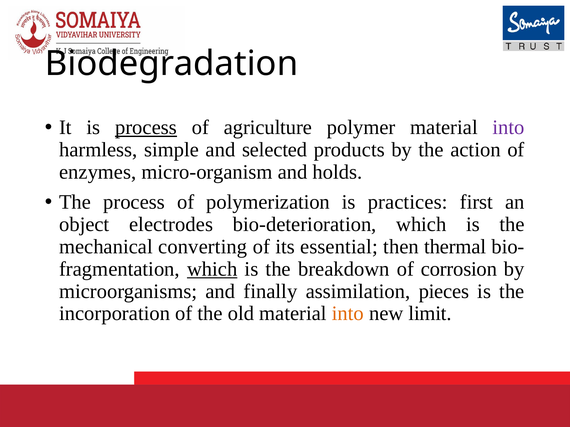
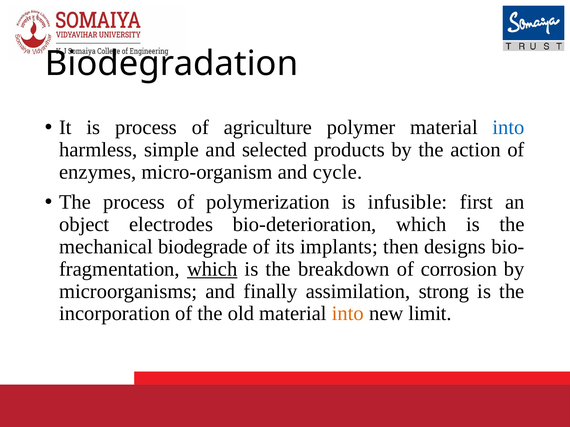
process at (146, 128) underline: present -> none
into at (509, 128) colour: purple -> blue
holds: holds -> cycle
practices: practices -> infusible
converting: converting -> biodegrade
essential: essential -> implants
thermal: thermal -> designs
pieces: pieces -> strong
